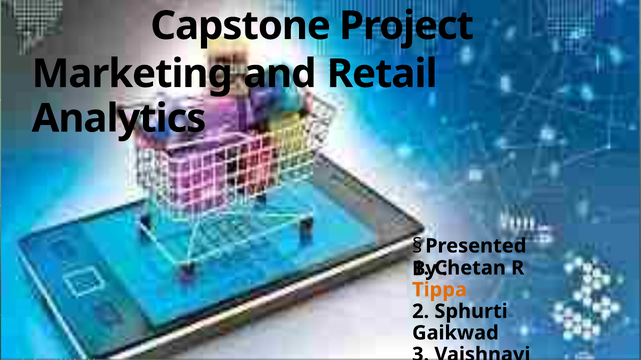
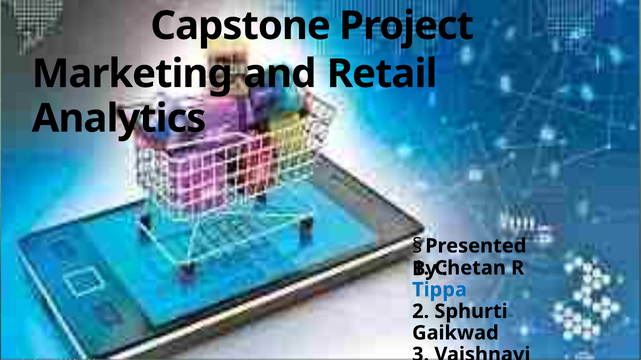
Tippa colour: orange -> blue
